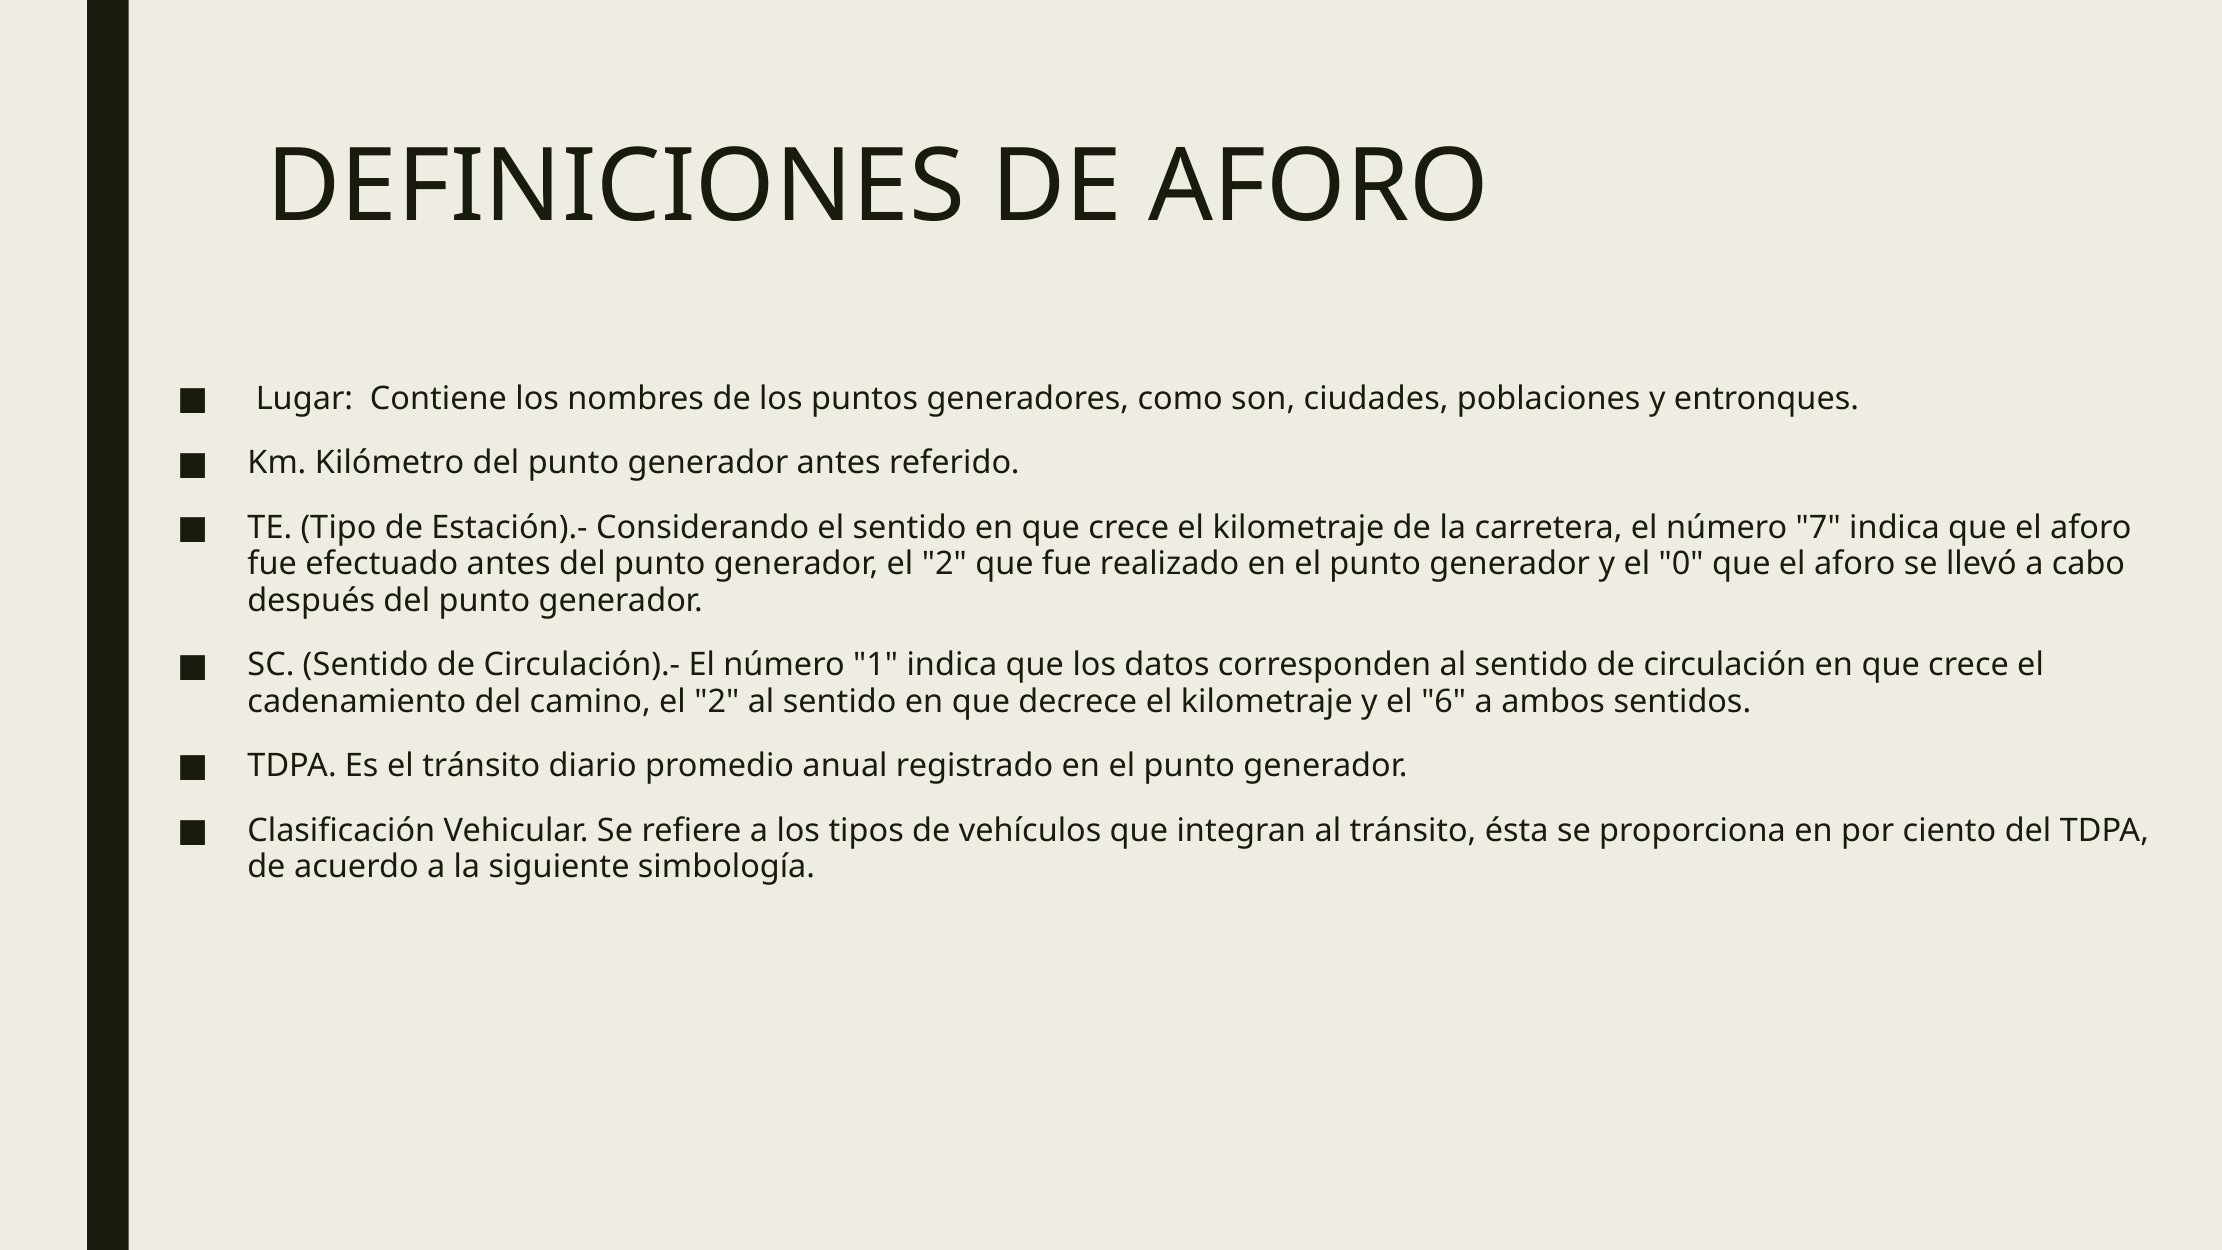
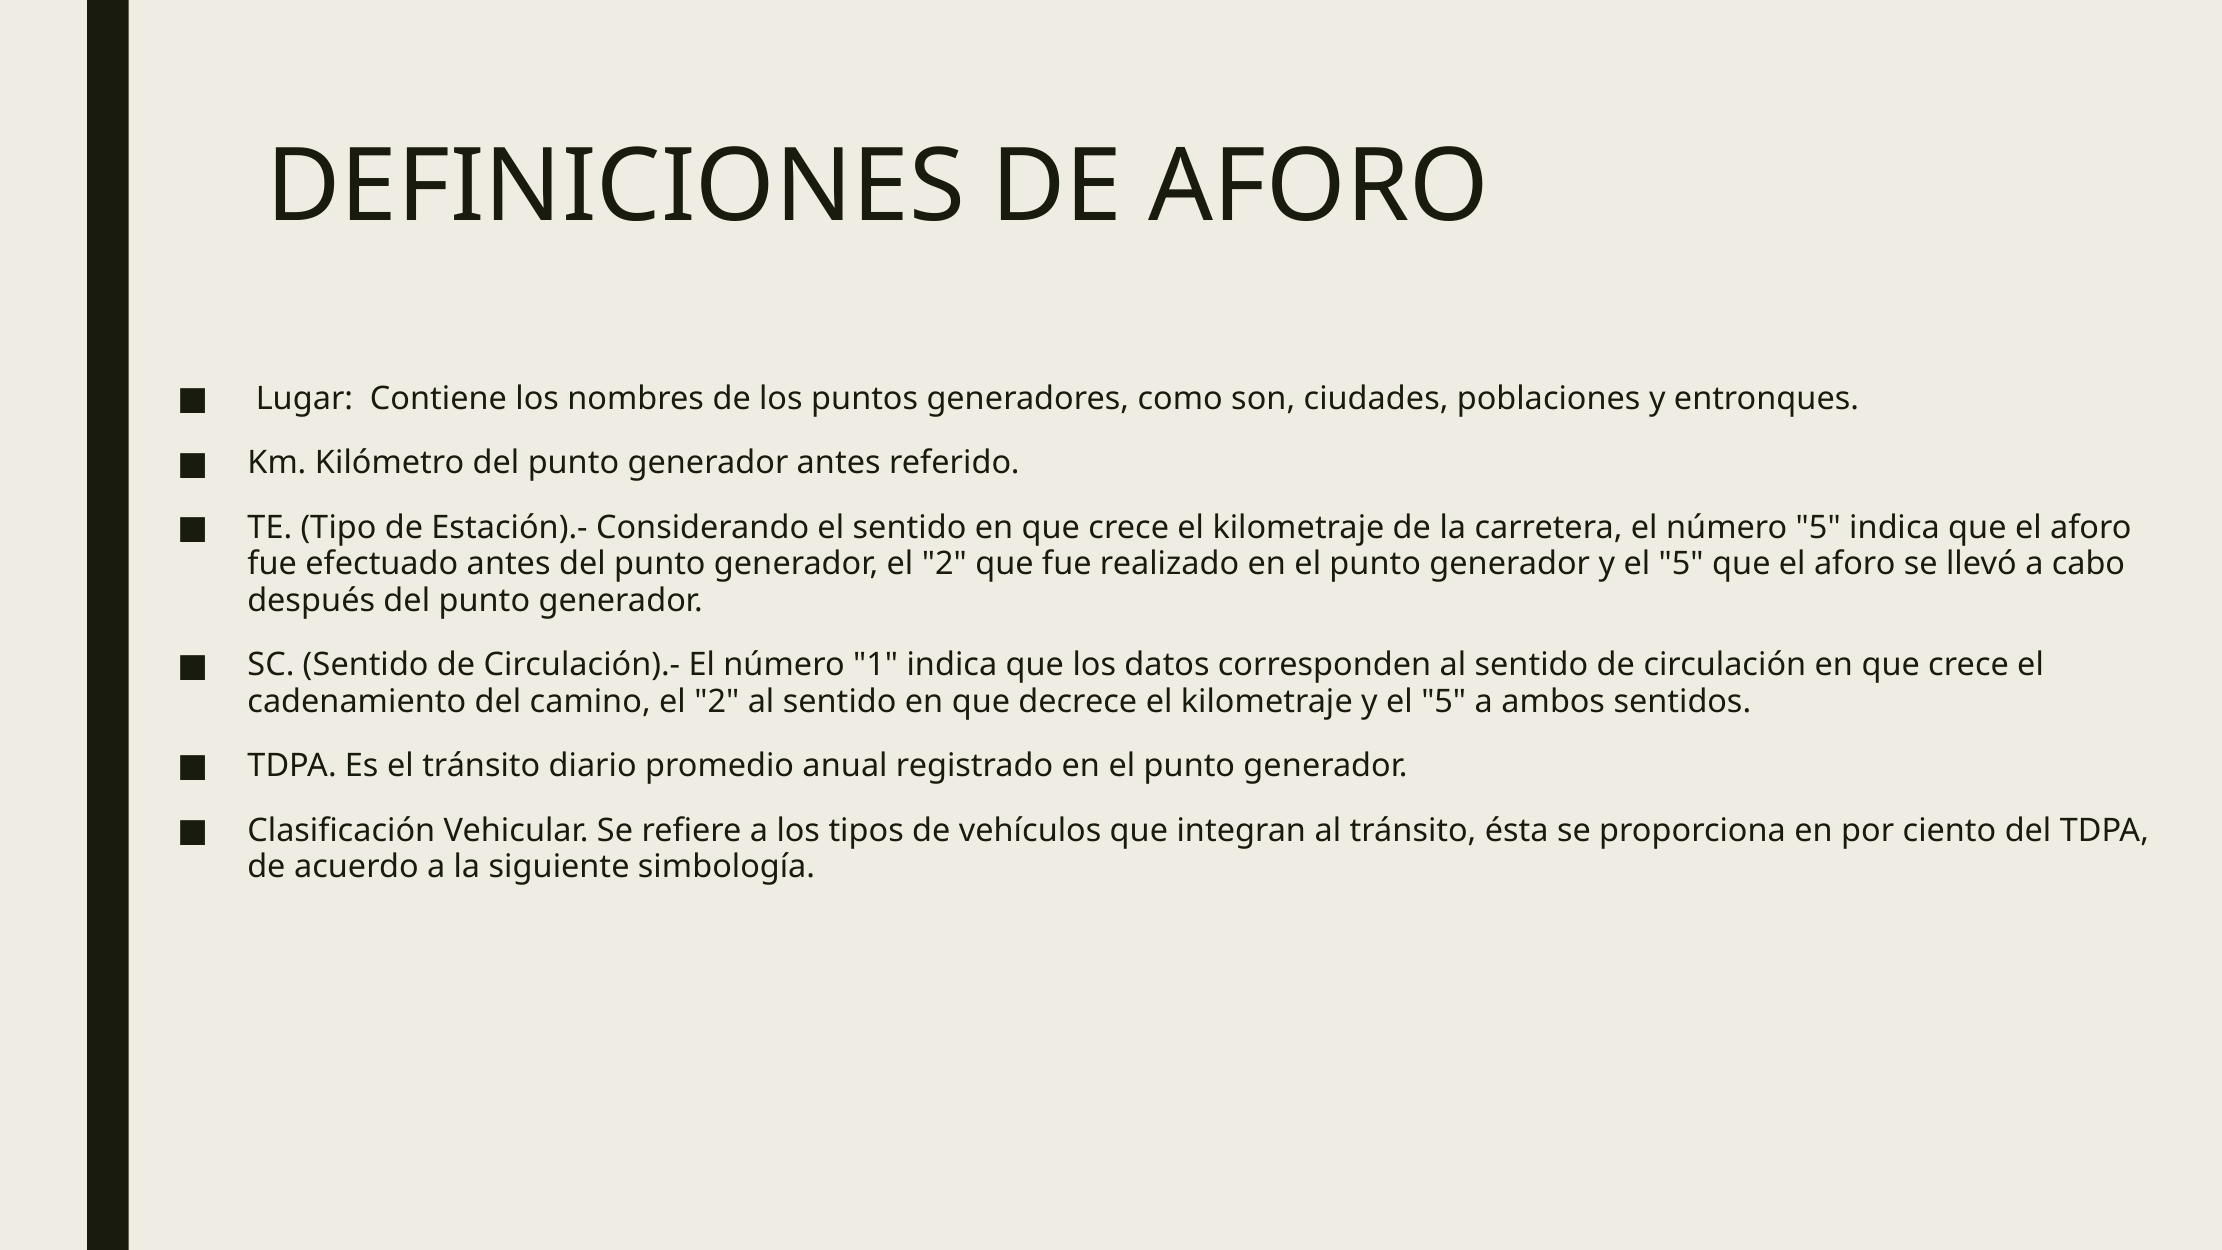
número 7: 7 -> 5
generador y el 0: 0 -> 5
kilometraje y el 6: 6 -> 5
